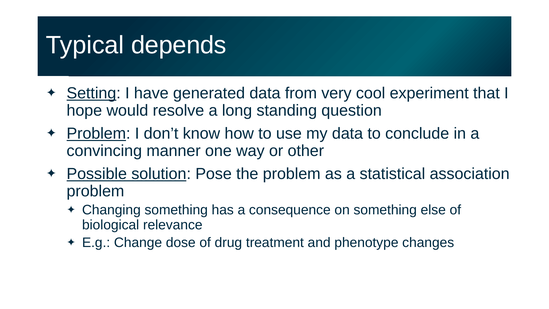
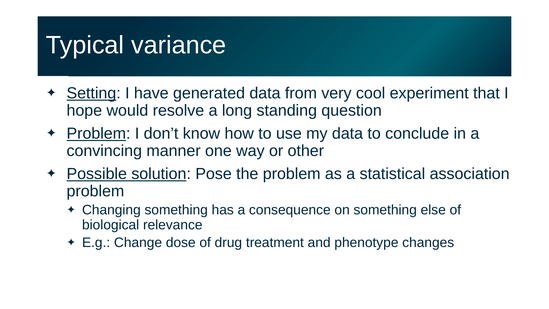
depends: depends -> variance
